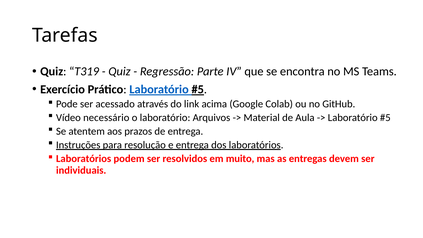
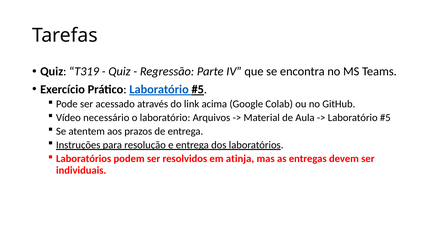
muito: muito -> atinja
